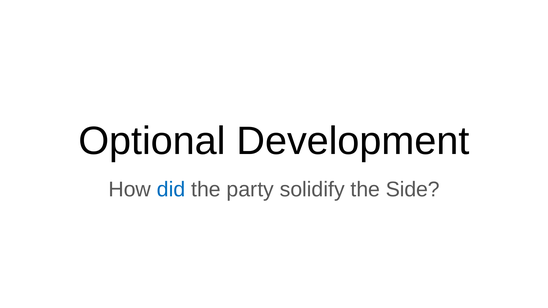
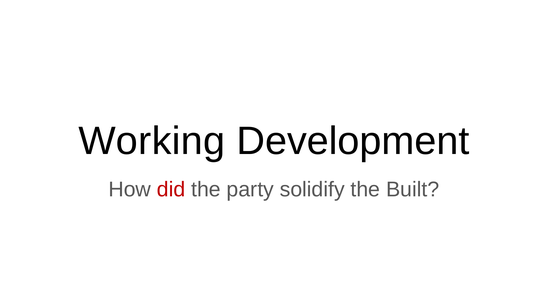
Optional: Optional -> Working
did colour: blue -> red
Side: Side -> Built
